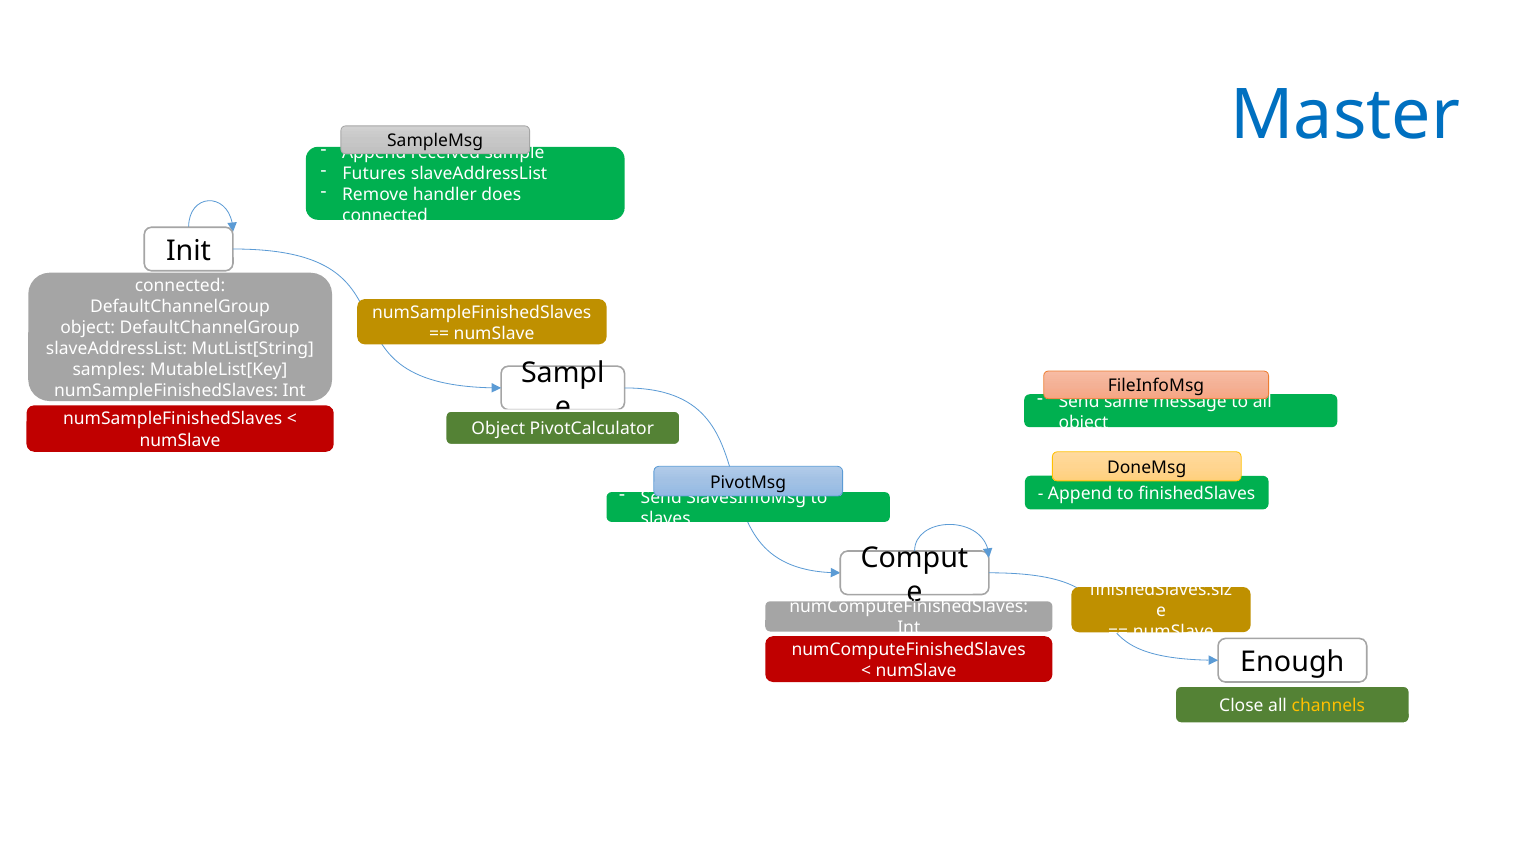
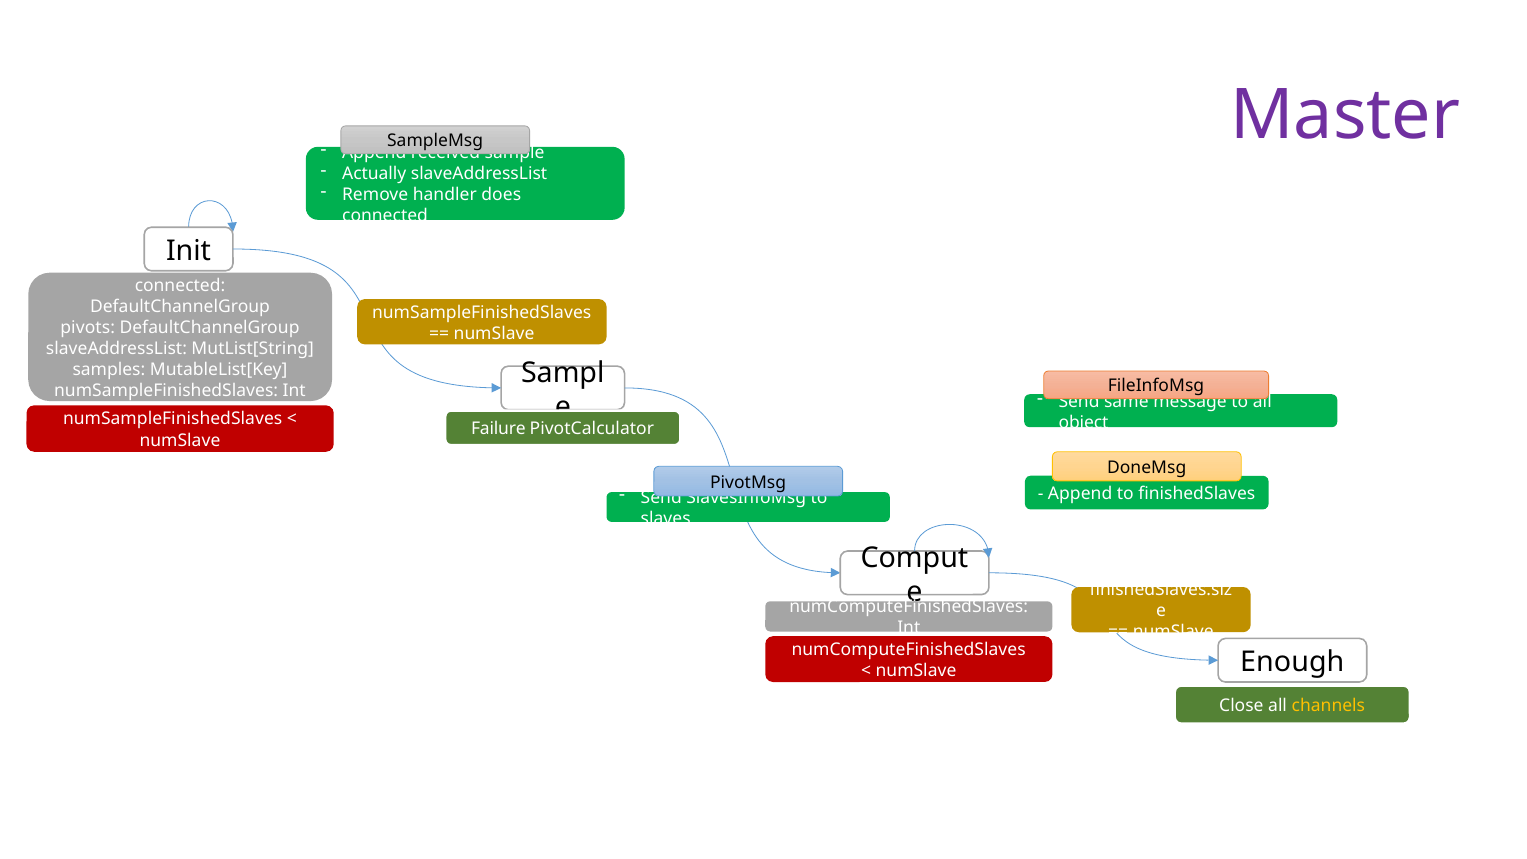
Master colour: blue -> purple
Futures: Futures -> Actually
object at (88, 328): object -> pivots
Object at (498, 429): Object -> Failure
